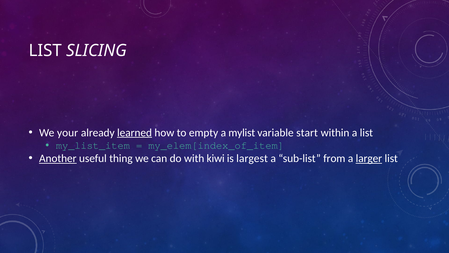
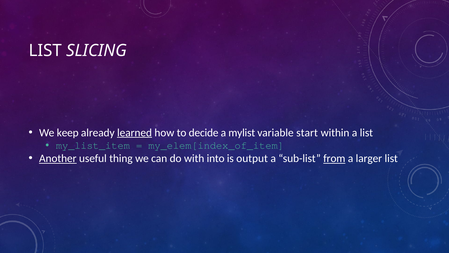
your: your -> keep
empty: empty -> decide
kiwi: kiwi -> into
largest: largest -> output
from underline: none -> present
larger underline: present -> none
